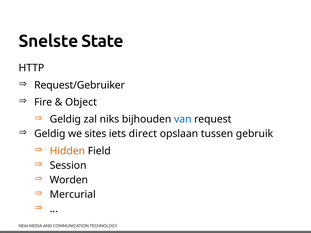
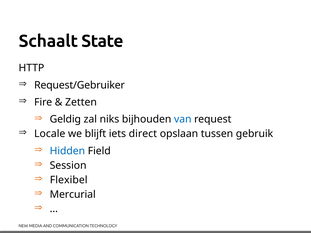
Snelste: Snelste -> Schaalt
Object: Object -> Zetten
Geldig at (50, 134): Geldig -> Locale
sites: sites -> blijft
Hidden colour: orange -> blue
Worden: Worden -> Flexibel
